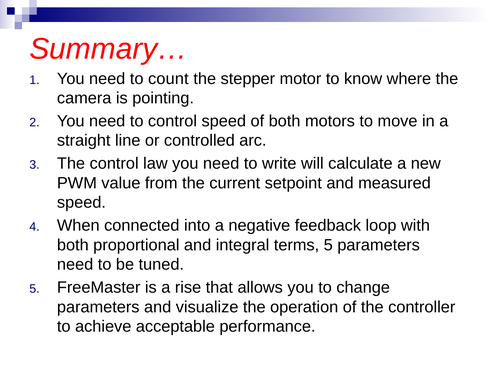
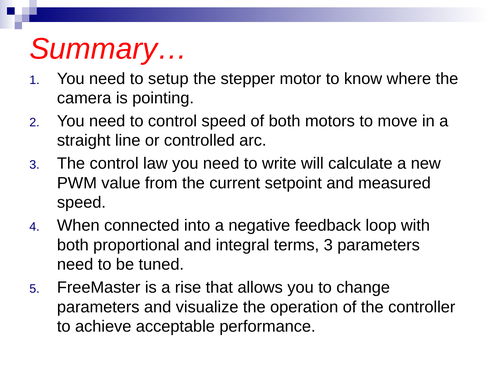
count: count -> setup
terms 5: 5 -> 3
